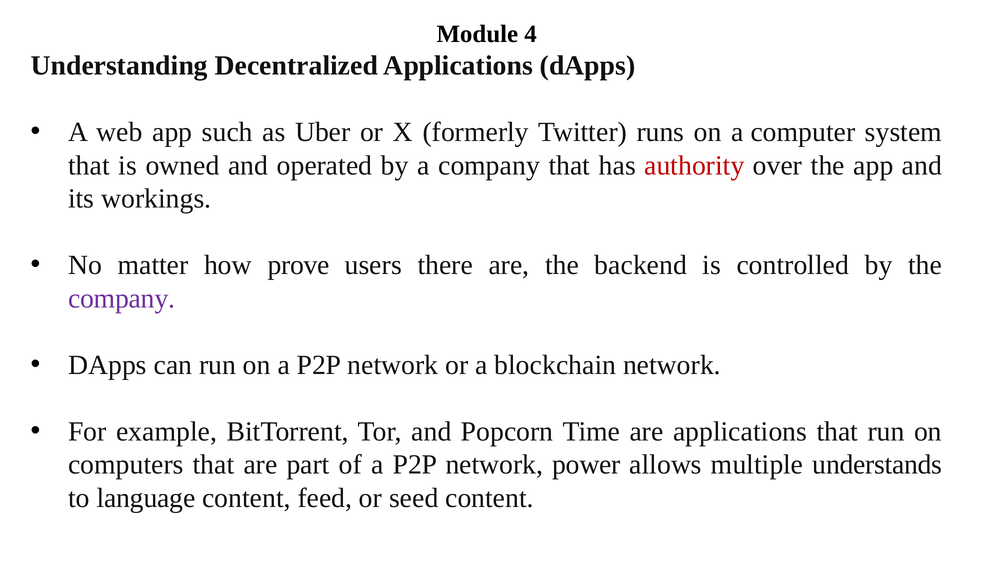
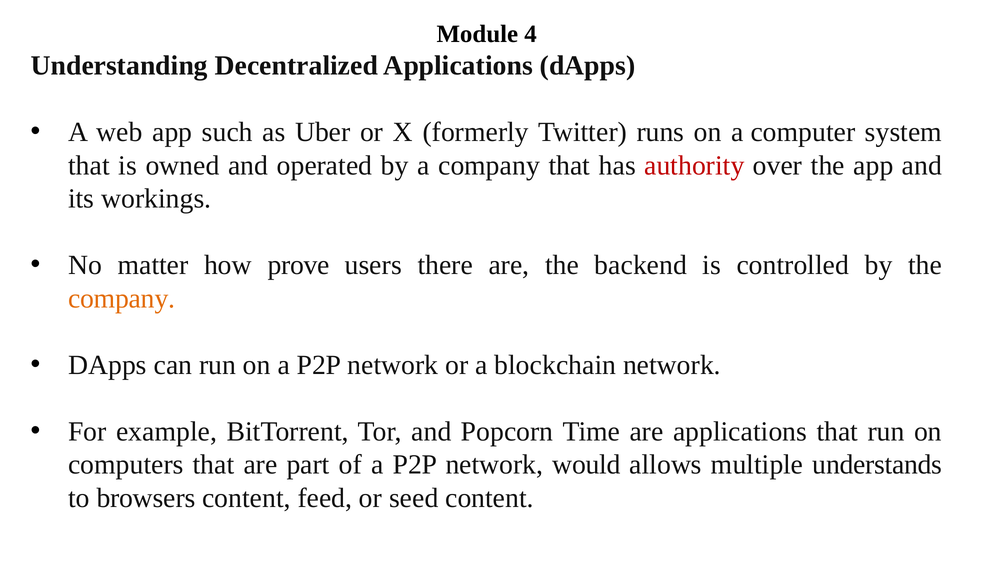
company at (122, 298) colour: purple -> orange
power: power -> would
language: language -> browsers
